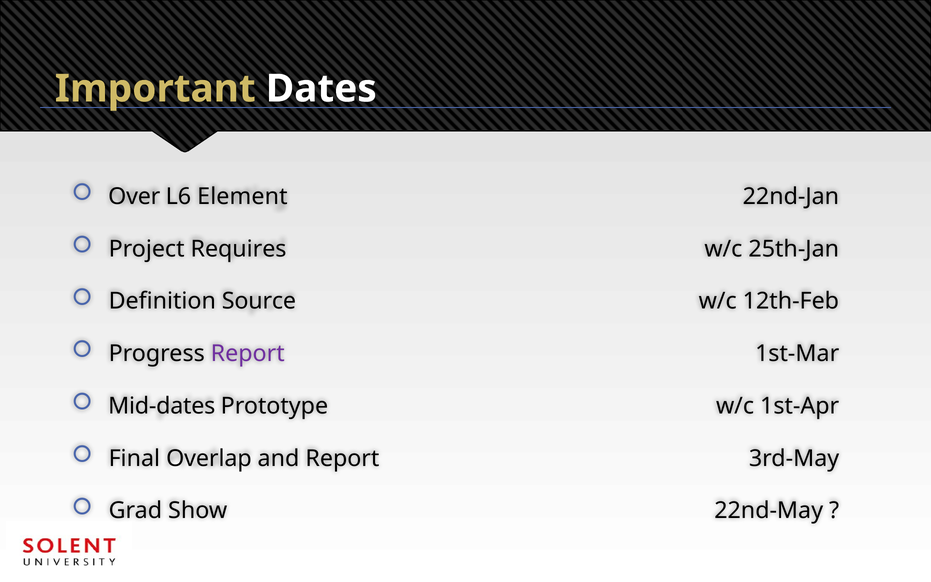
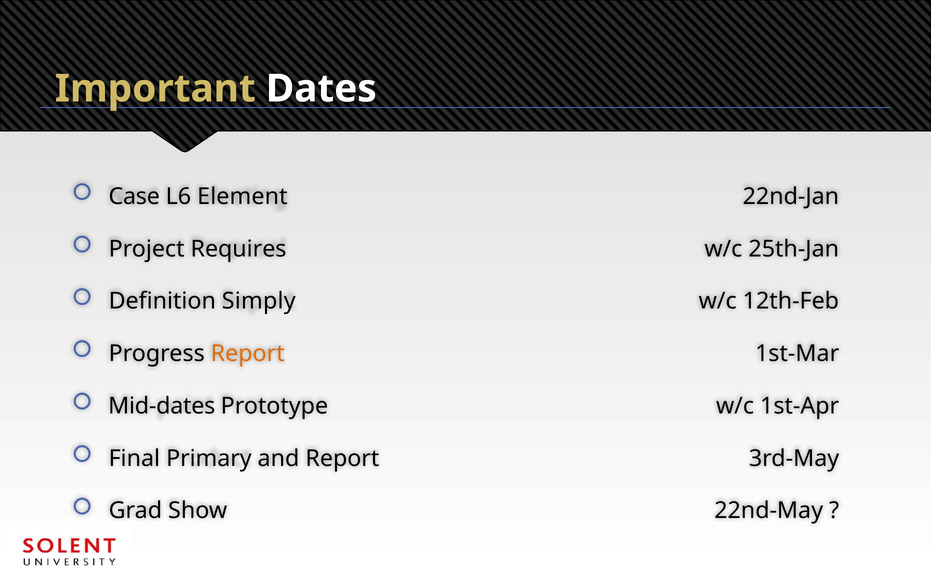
Over: Over -> Case
Source: Source -> Simply
Report at (248, 354) colour: purple -> orange
Overlap: Overlap -> Primary
